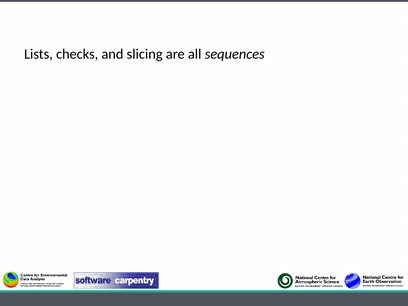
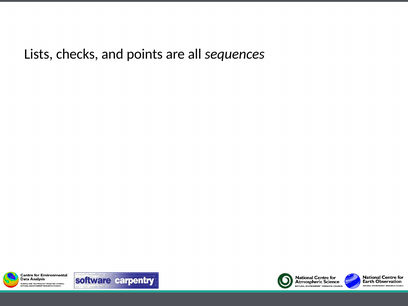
slicing: slicing -> points
